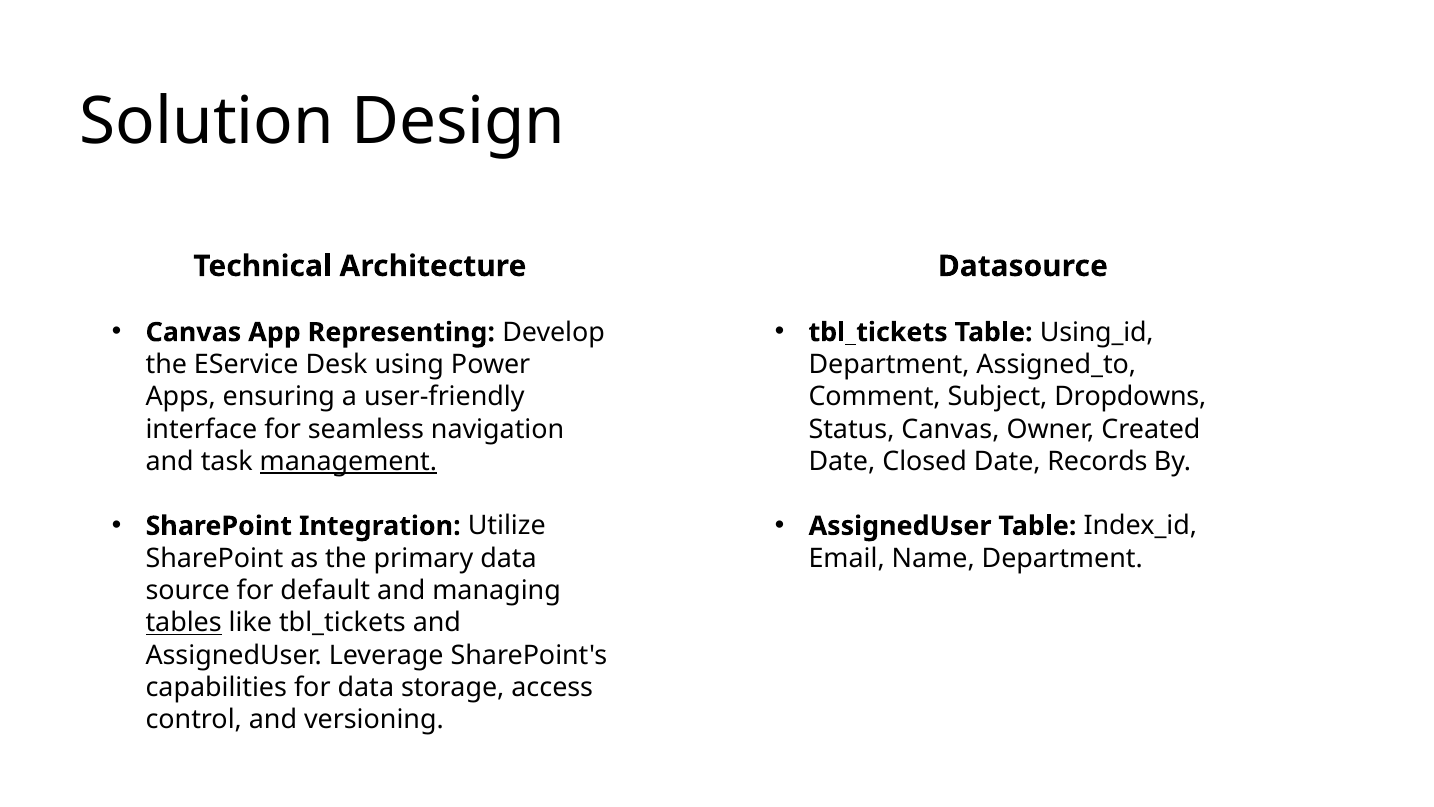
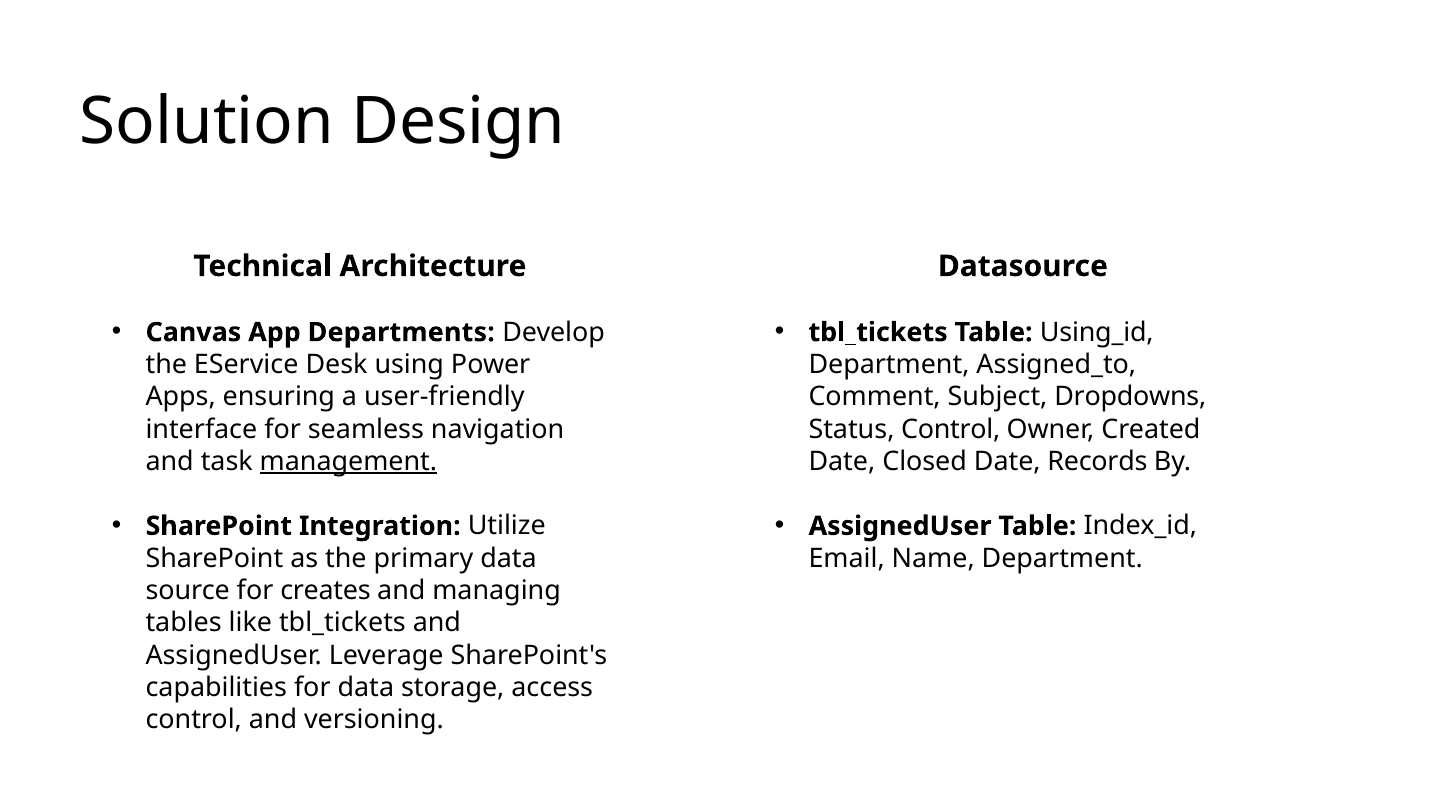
Representing: Representing -> Departments
Status Canvas: Canvas -> Control
default: default -> creates
tables underline: present -> none
